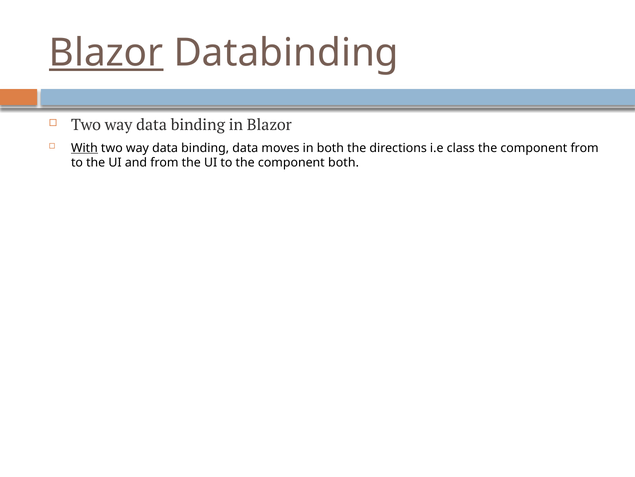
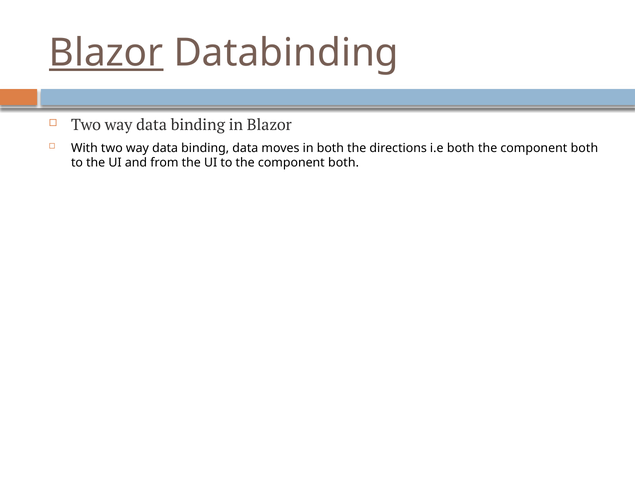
With underline: present -> none
i.e class: class -> both
from at (585, 148): from -> both
